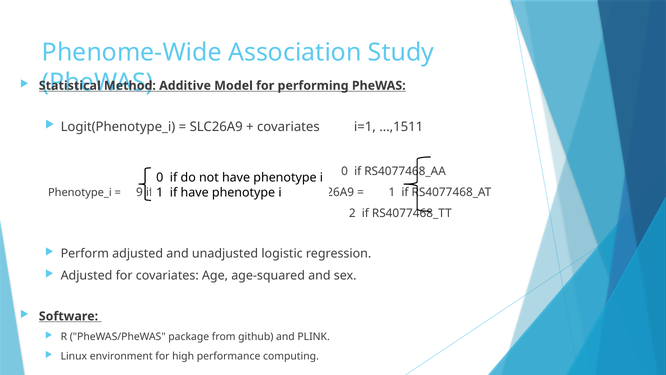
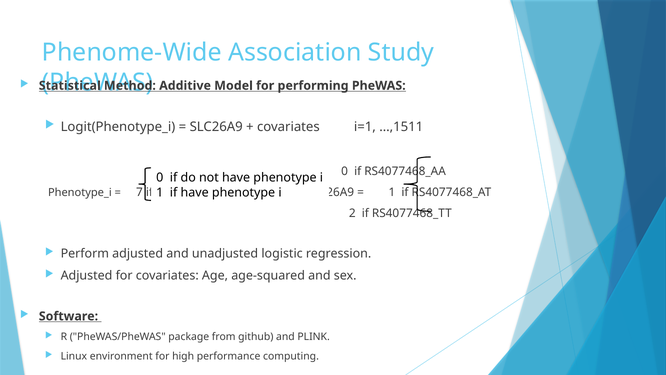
9: 9 -> 7
